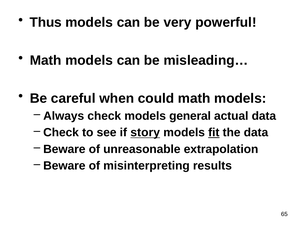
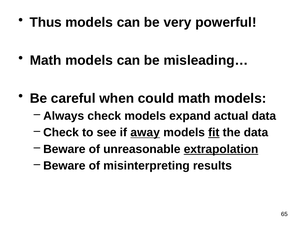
general: general -> expand
story: story -> away
extrapolation underline: none -> present
